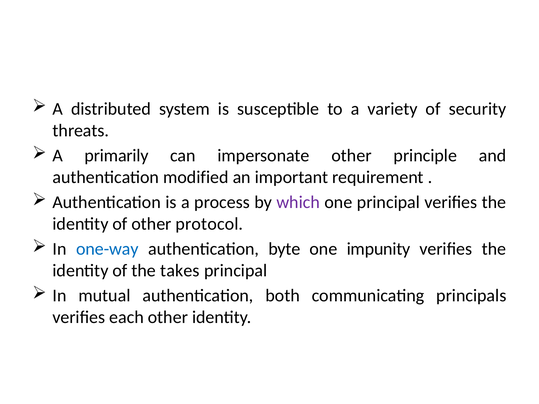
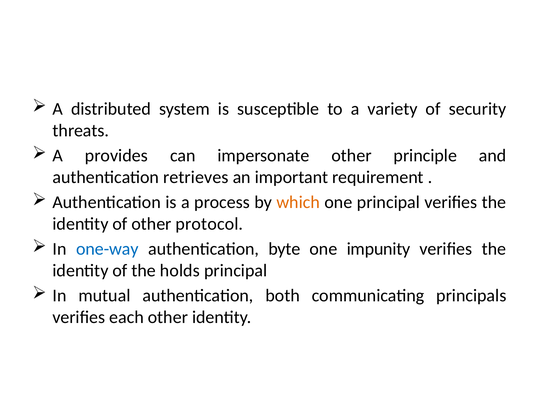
primarily: primarily -> provides
modified: modified -> retrieves
which colour: purple -> orange
takes: takes -> holds
